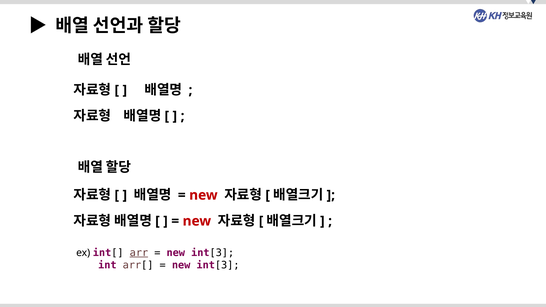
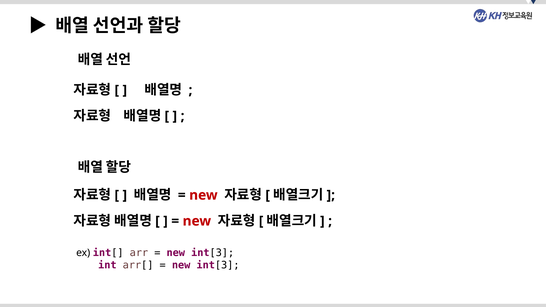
arr underline: present -> none
